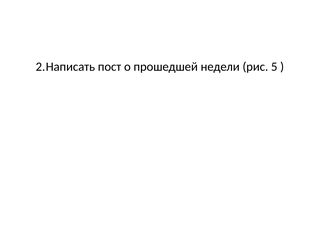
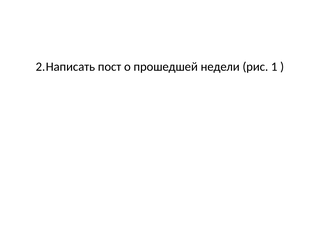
5: 5 -> 1
